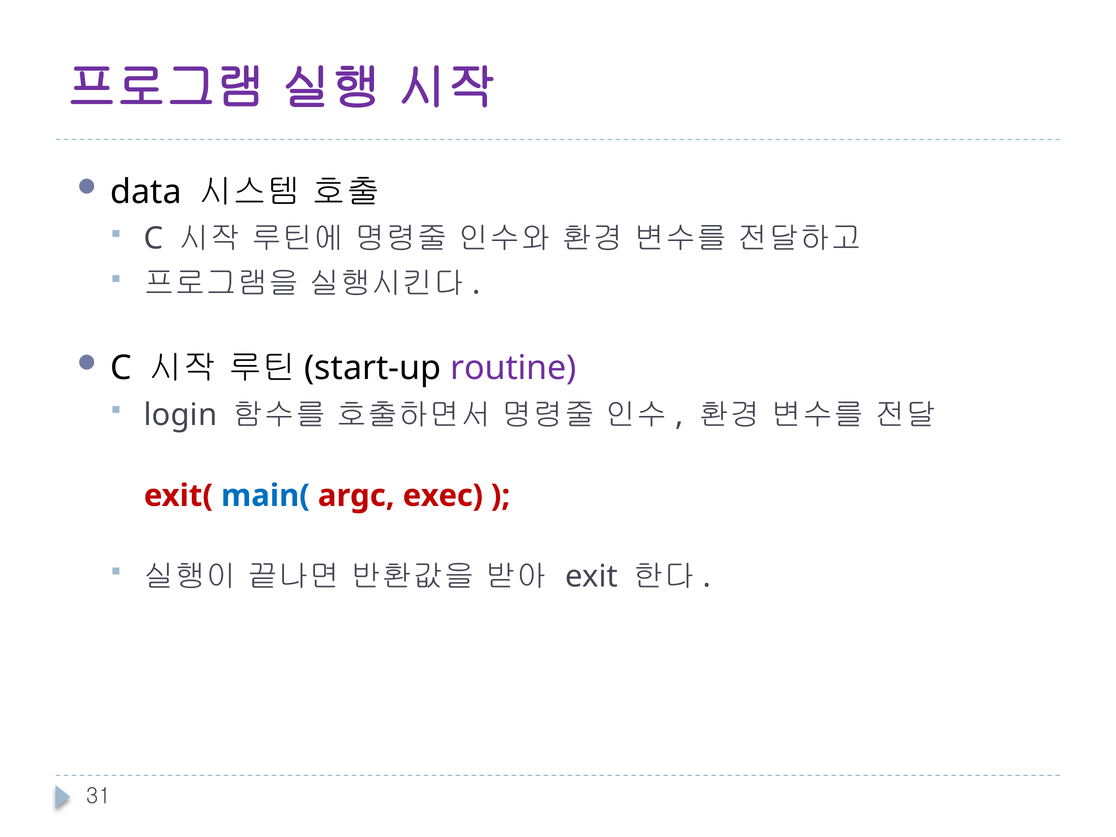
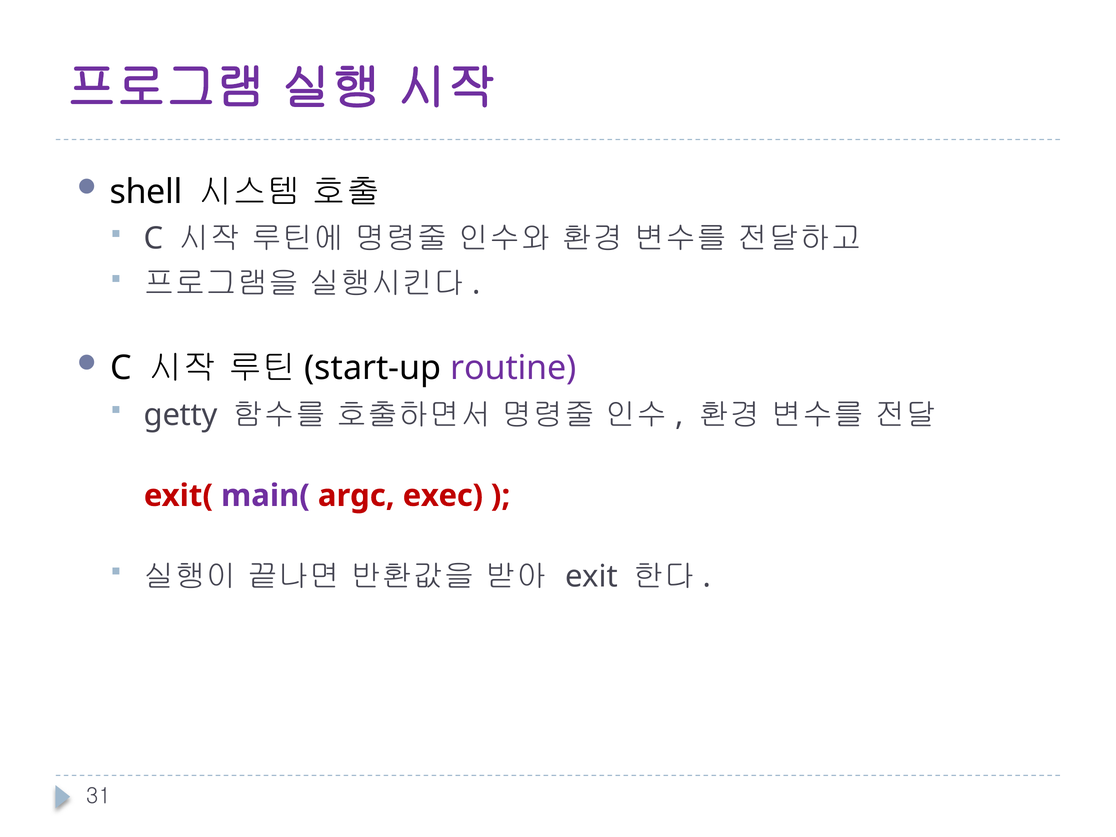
data: data -> shell
login: login -> getty
main( colour: blue -> purple
